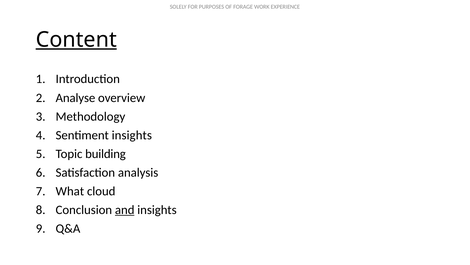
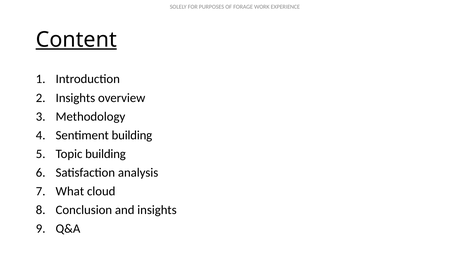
Analyse at (75, 98): Analyse -> Insights
Sentiment insights: insights -> building
and underline: present -> none
